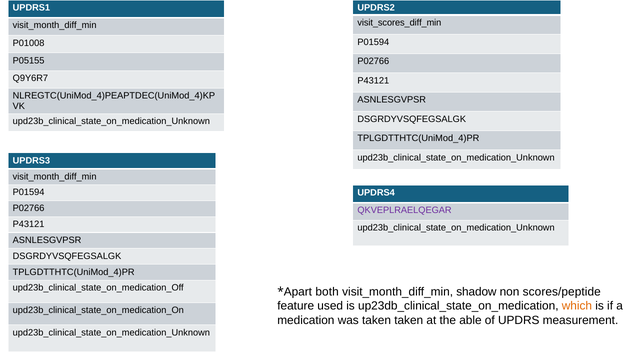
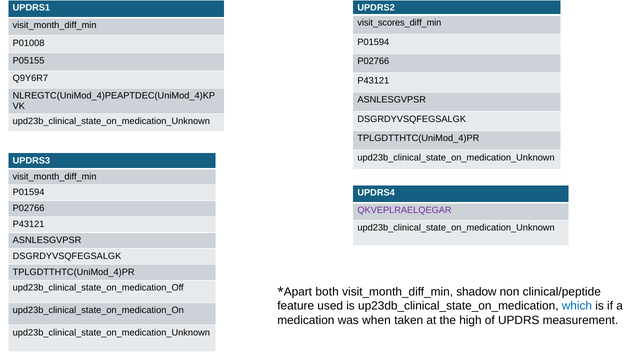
scores/peptide: scores/peptide -> clinical/peptide
which colour: orange -> blue
was taken: taken -> when
able: able -> high
